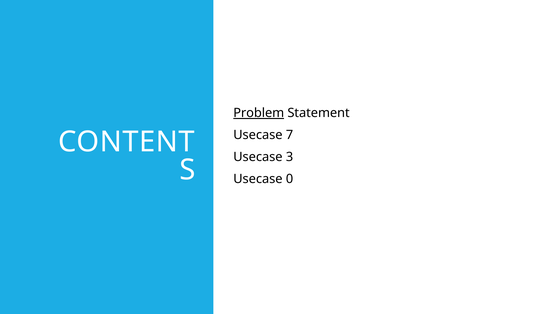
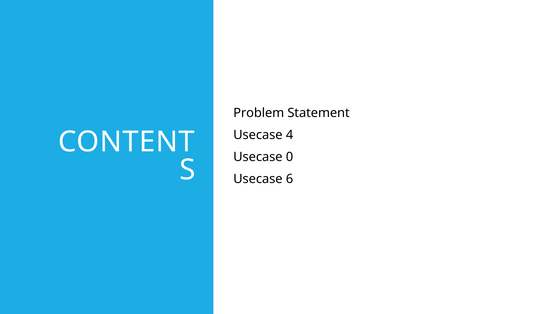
Problem underline: present -> none
7: 7 -> 4
3: 3 -> 0
0: 0 -> 6
